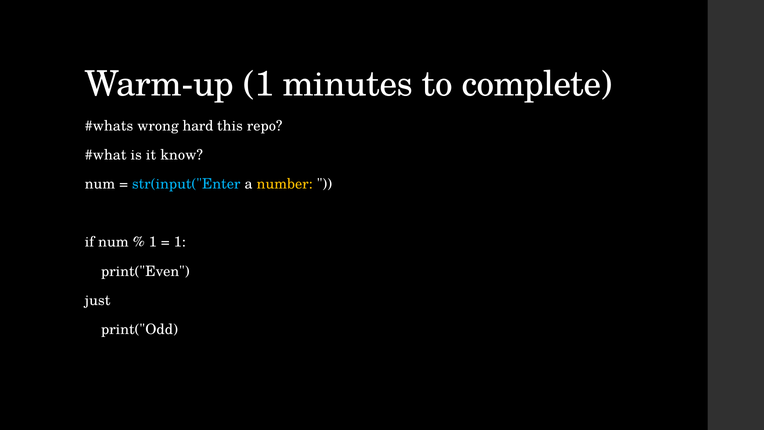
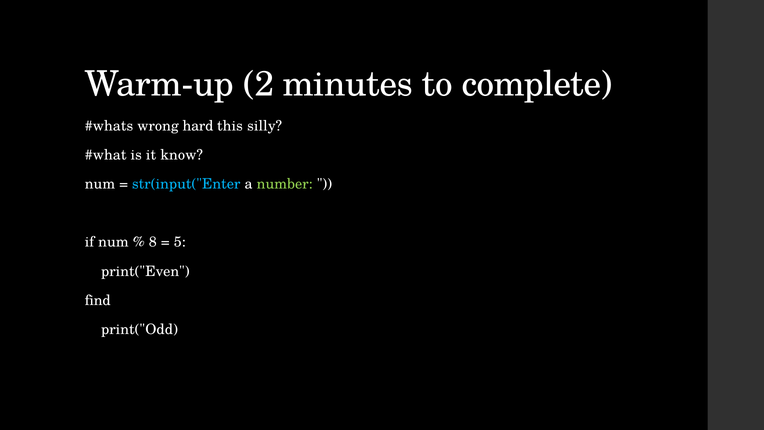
Warm-up 1: 1 -> 2
repo: repo -> silly
number colour: yellow -> light green
1 at (153, 242): 1 -> 8
1 at (180, 242): 1 -> 5
just: just -> find
